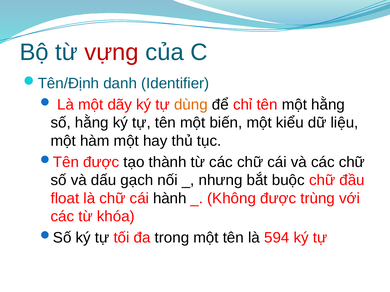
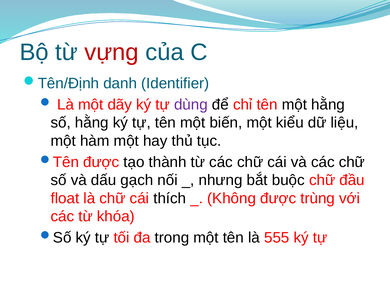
dùng colour: orange -> purple
hành: hành -> thích
594: 594 -> 555
